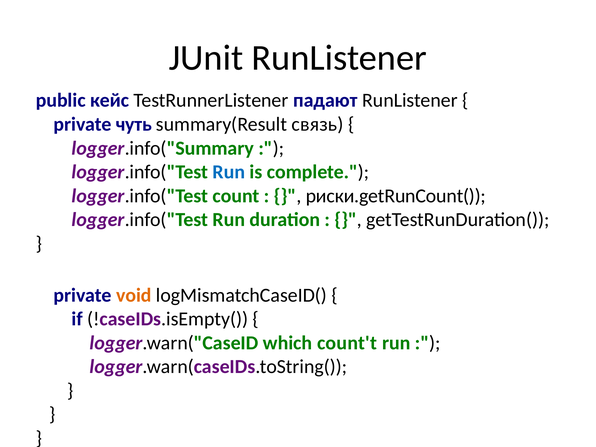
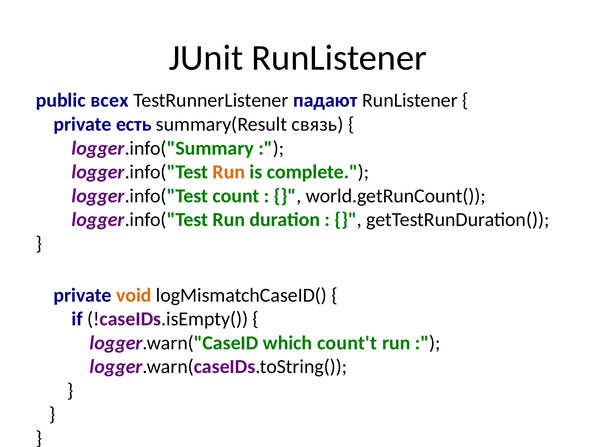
кейс: кейс -> всех
чуть: чуть -> есть
Run at (229, 172) colour: blue -> orange
риски.getRunCount(: риски.getRunCount( -> world.getRunCount(
